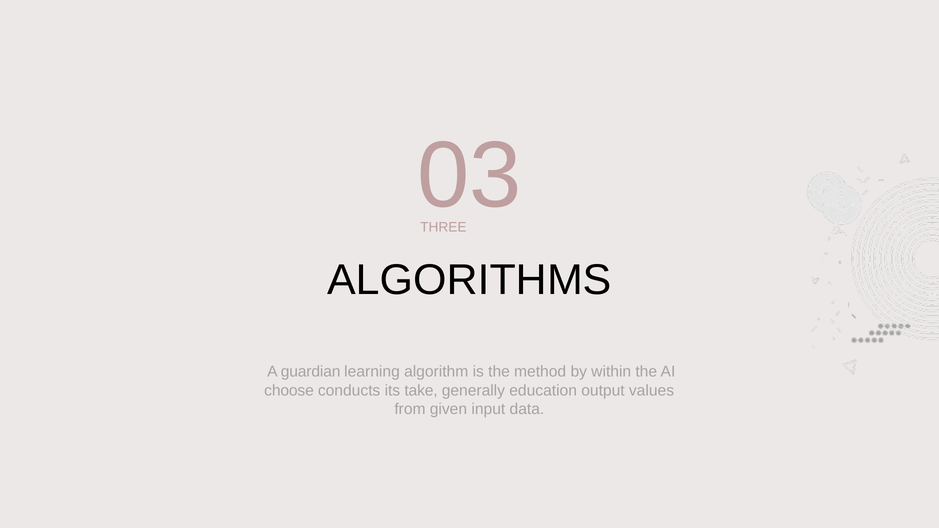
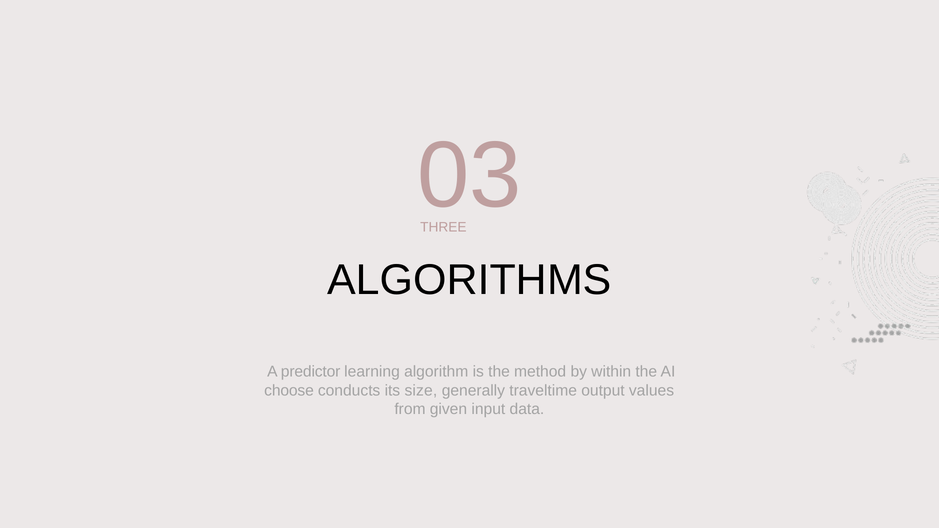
guardian: guardian -> predictor
take: take -> size
education: education -> traveltime
